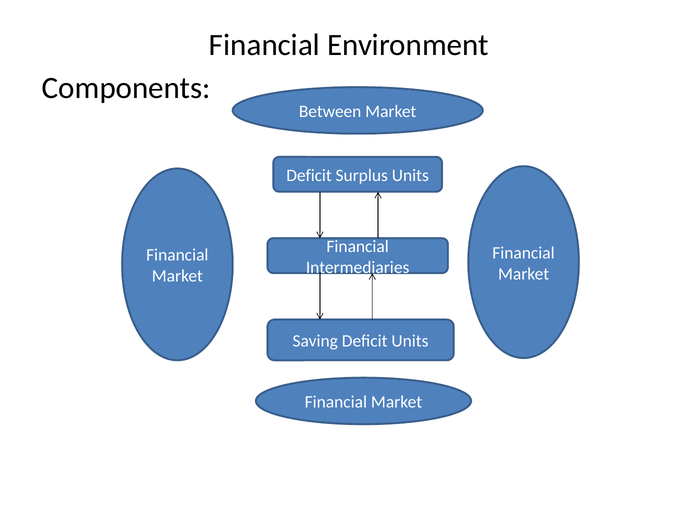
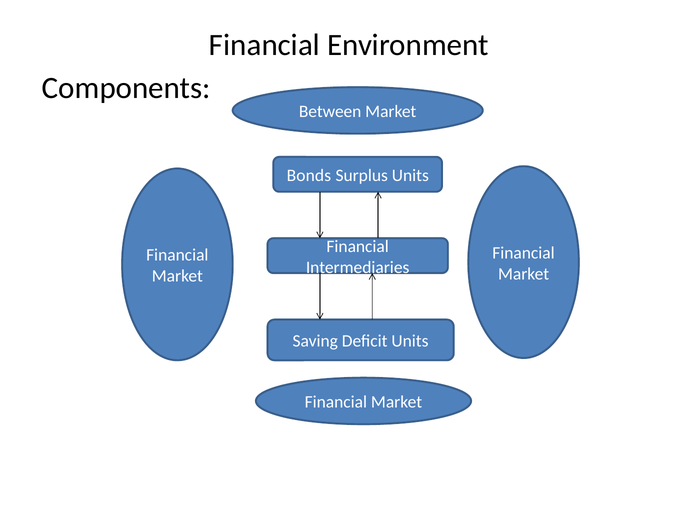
Deficit at (309, 176): Deficit -> Bonds
